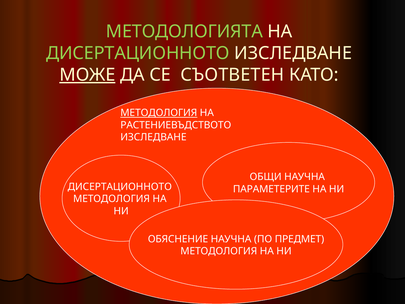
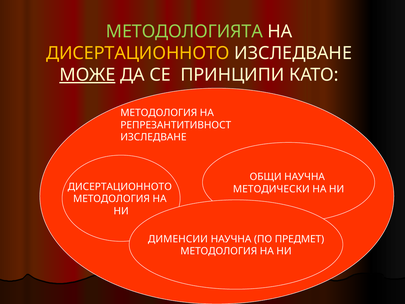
ДИСЕРТАЦИОННОТО at (138, 53) colour: light green -> yellow
СЪОТВЕТЕН: СЪОТВЕТЕН -> ПРИНЦИПИ
МЕТОДОЛОГИЯ at (159, 113) underline: present -> none
РАСТЕНИЕВЪДСТВОТО: РАСТЕНИЕВЪДСТВОТО -> РЕПРЕЗАНТИТИВНОСТ
ПАРАМЕТЕРИТЕ: ПАРАМЕТЕРИТЕ -> МЕТОДИЧЕСКИ
ОБЯСНЕНИЕ: ОБЯСНЕНИЕ -> ДИМЕНСИИ
